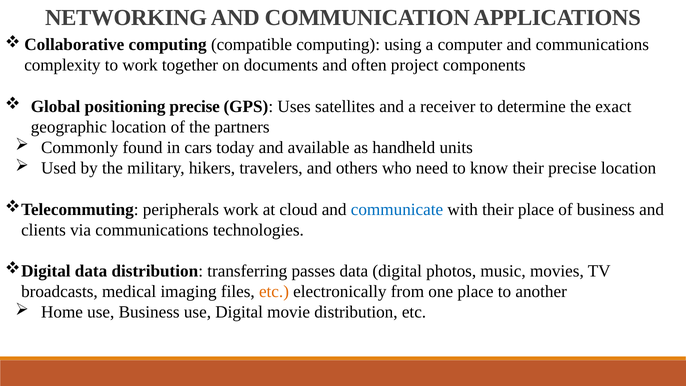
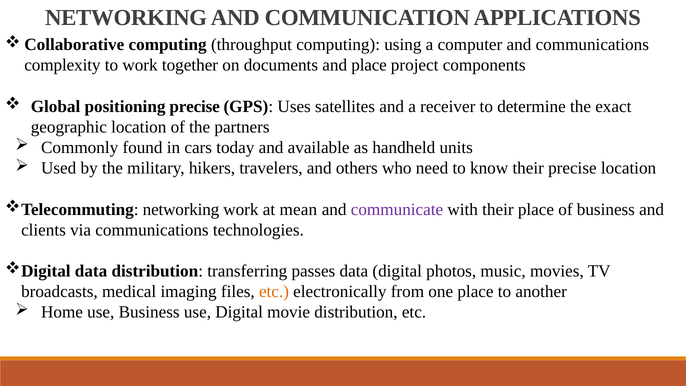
compatible: compatible -> throughput
and often: often -> place
peripherals at (181, 209): peripherals -> networking
cloud: cloud -> mean
communicate colour: blue -> purple
